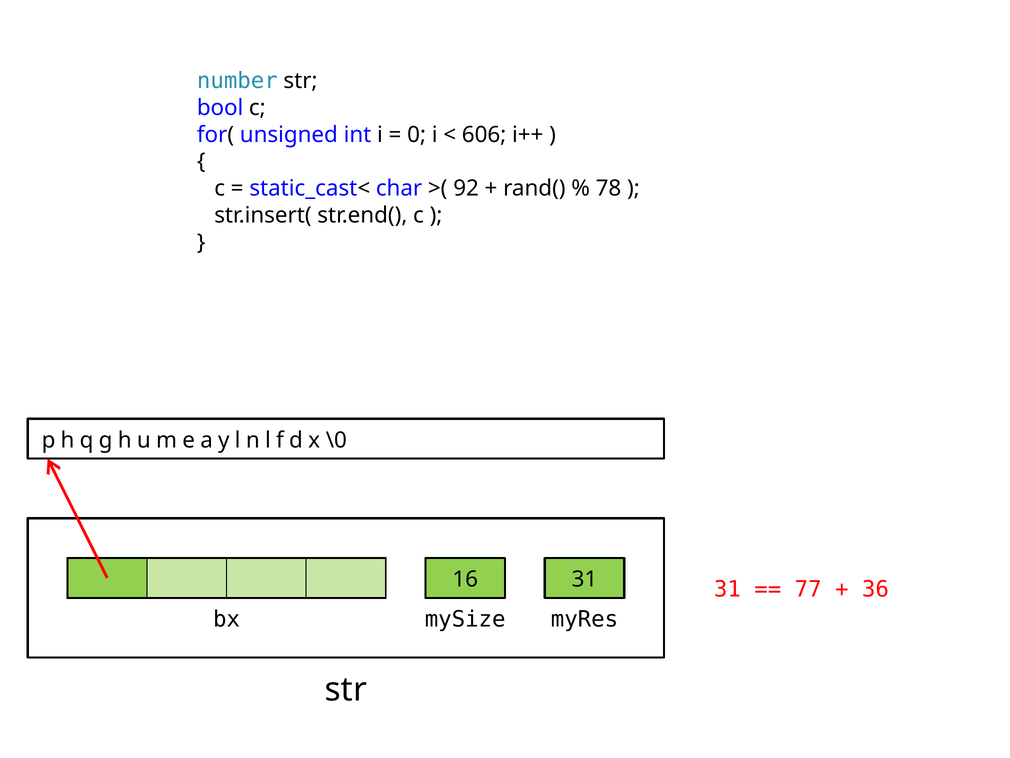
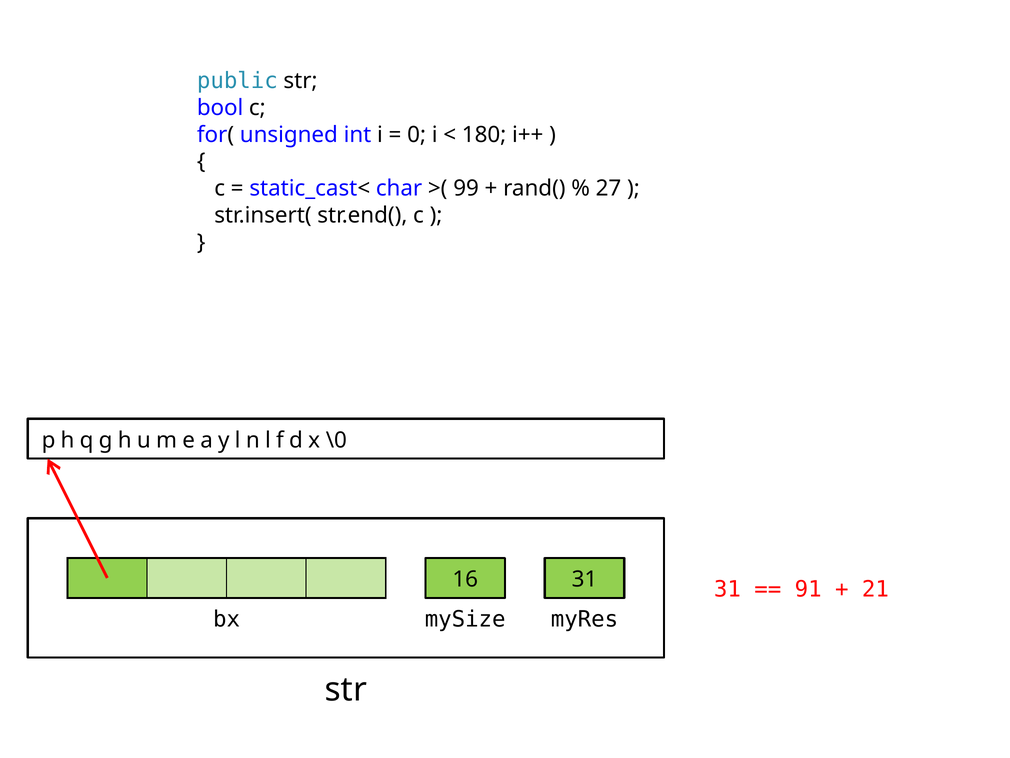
number: number -> public
606: 606 -> 180
92: 92 -> 99
78: 78 -> 27
77: 77 -> 91
36: 36 -> 21
